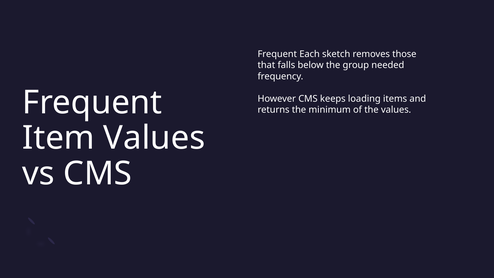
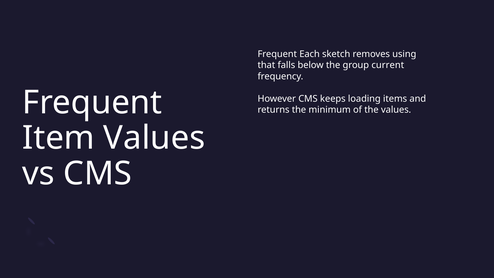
those: those -> using
needed: needed -> current
